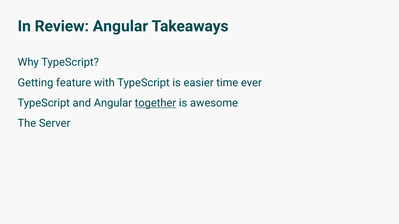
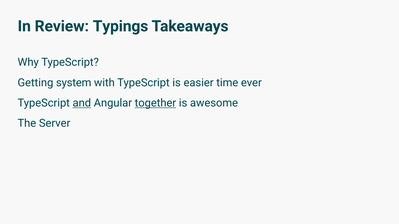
Review Angular: Angular -> Typings
feature: feature -> system
and underline: none -> present
